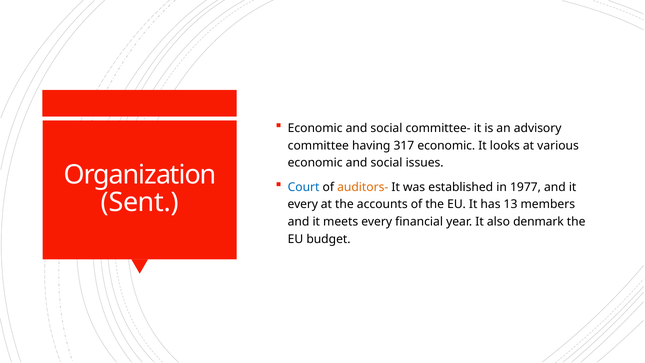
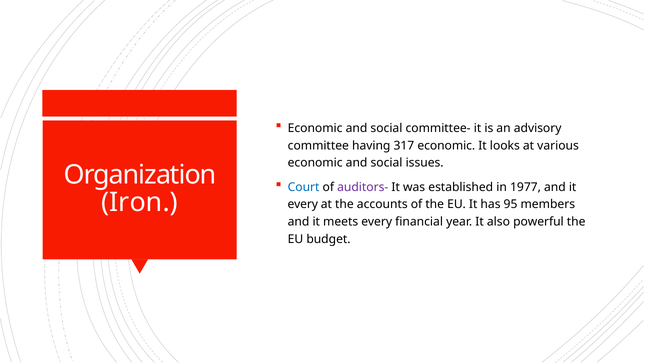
auditors- colour: orange -> purple
Sent: Sent -> Iron
13: 13 -> 95
denmark: denmark -> powerful
